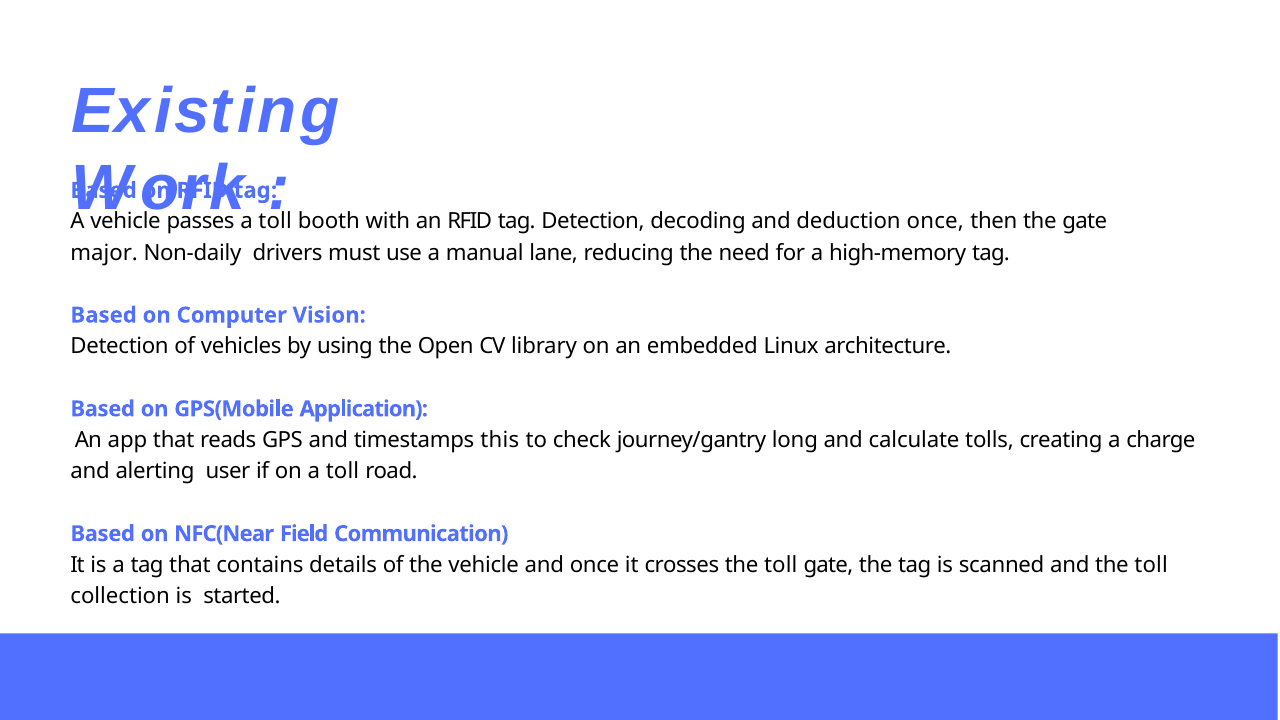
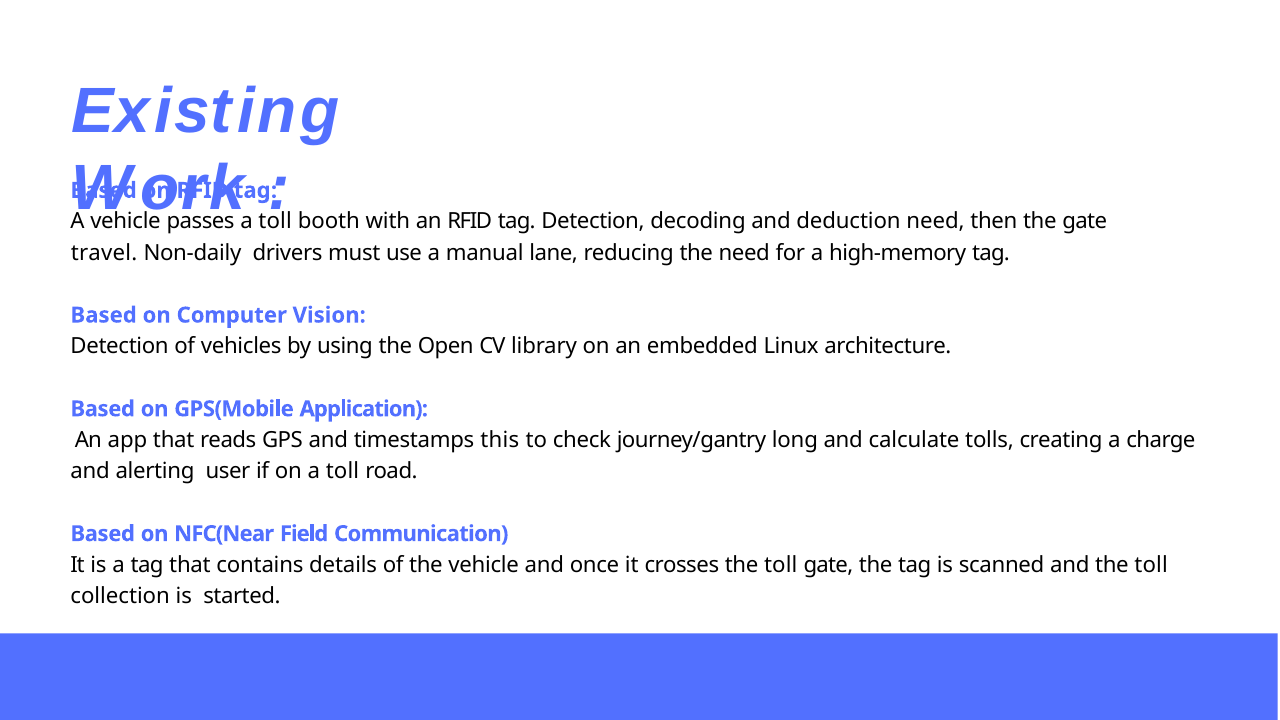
deduction once: once -> need
major: major -> travel
